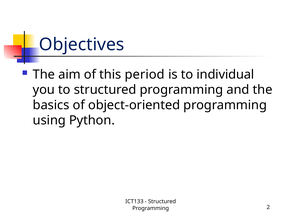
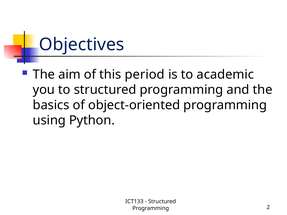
individual: individual -> academic
